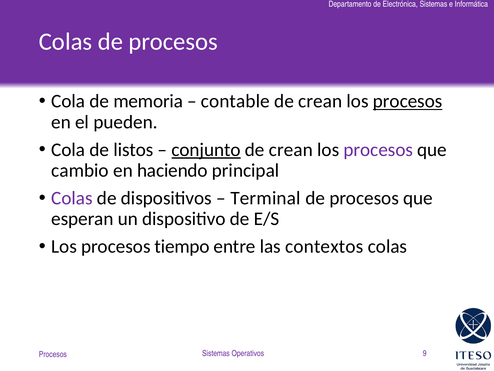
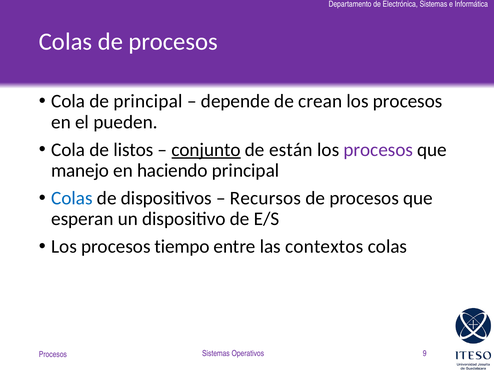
de memoria: memoria -> principal
contable: contable -> depende
procesos at (408, 101) underline: present -> none
crean at (291, 150): crean -> están
cambio: cambio -> manejo
Colas at (72, 198) colour: purple -> blue
Terminal: Terminal -> Recursos
